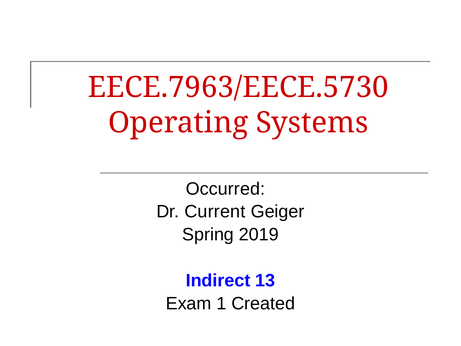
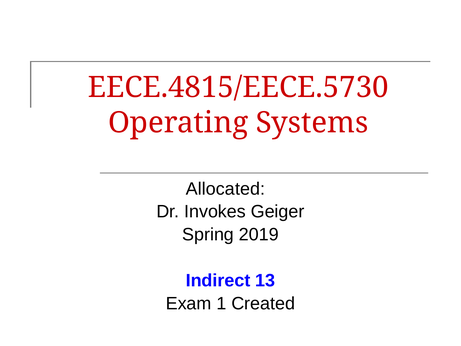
EECE.7963/EECE.5730: EECE.7963/EECE.5730 -> EECE.4815/EECE.5730
Occurred: Occurred -> Allocated
Current: Current -> Invokes
